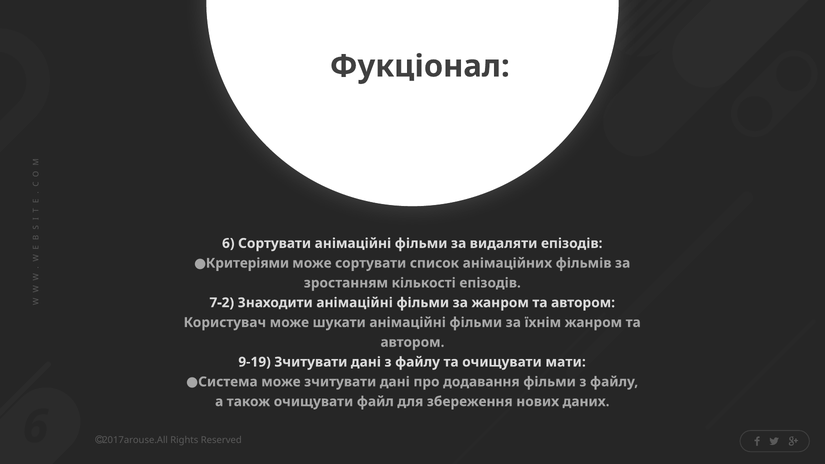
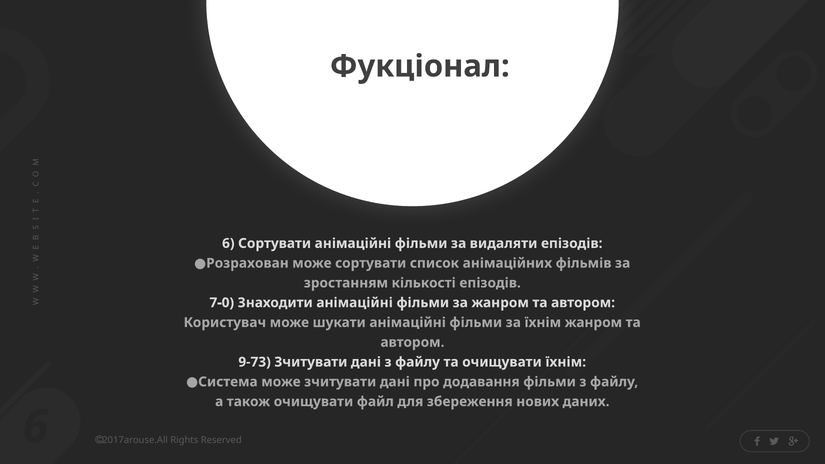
Критеріями: Критеріями -> Розрахован
7-2: 7-2 -> 7-0
9-19: 9-19 -> 9-73
очищувати мати: мати -> їхнім
